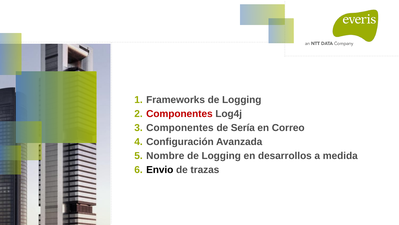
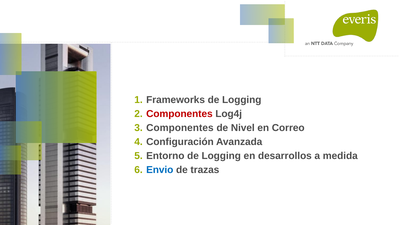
Sería: Sería -> Nivel
Nombre: Nombre -> Entorno
Envio colour: black -> blue
